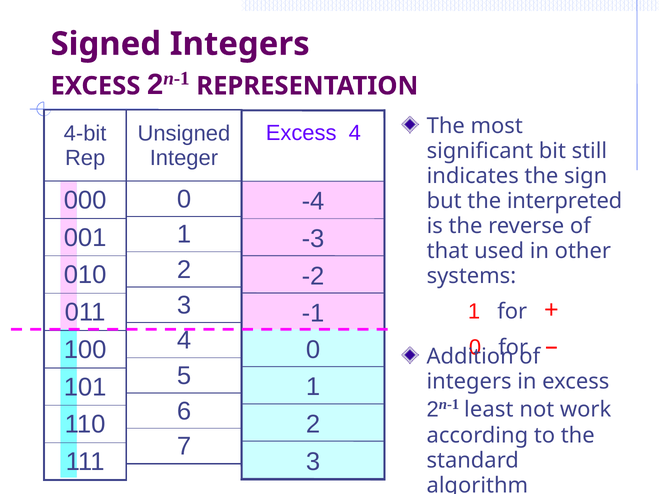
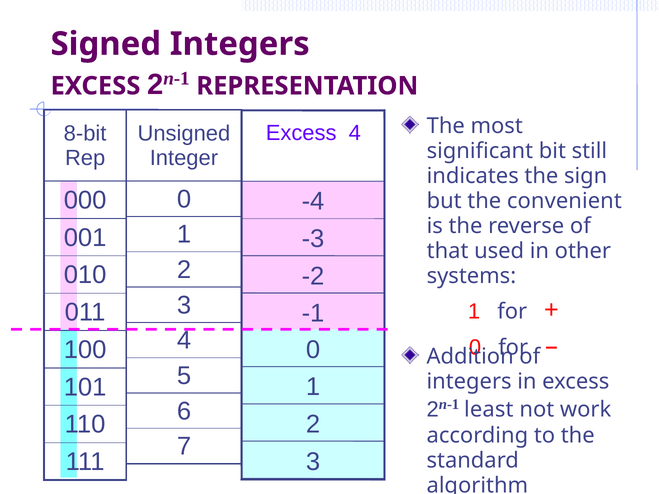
4-bit: 4-bit -> 8-bit
interpreted: interpreted -> convenient
